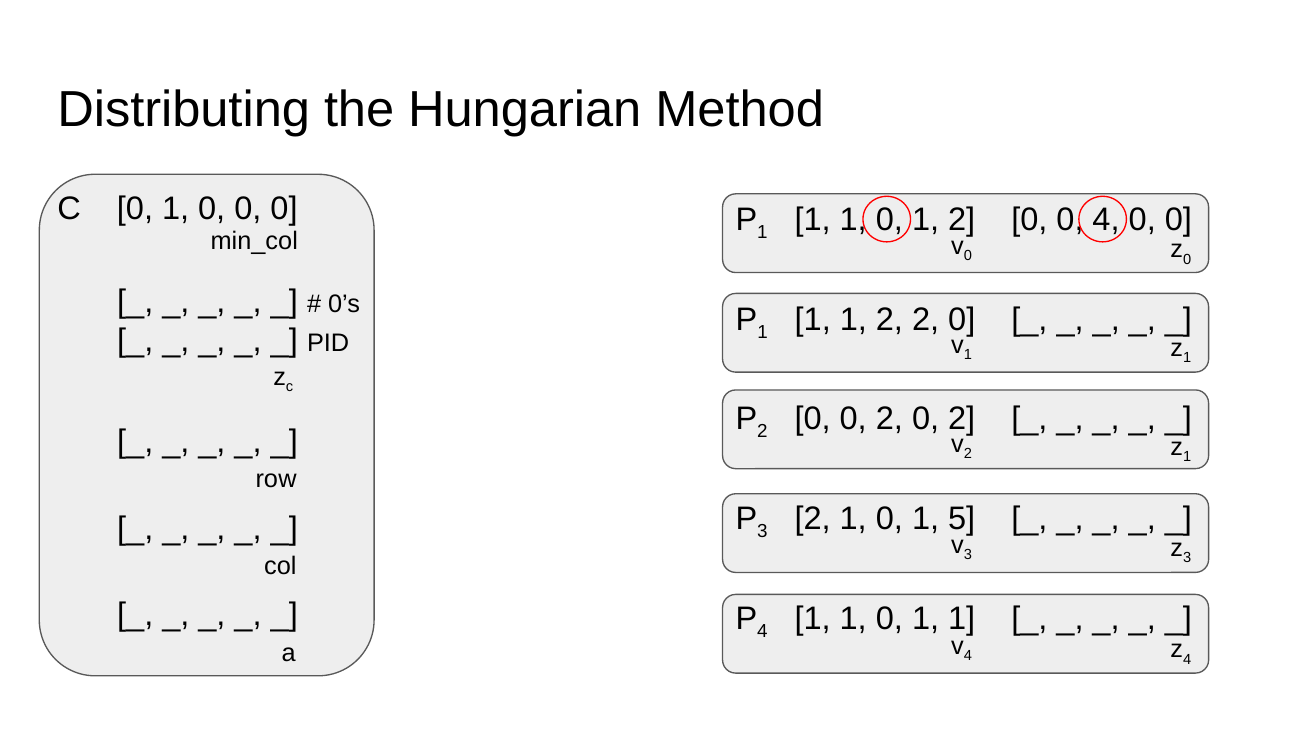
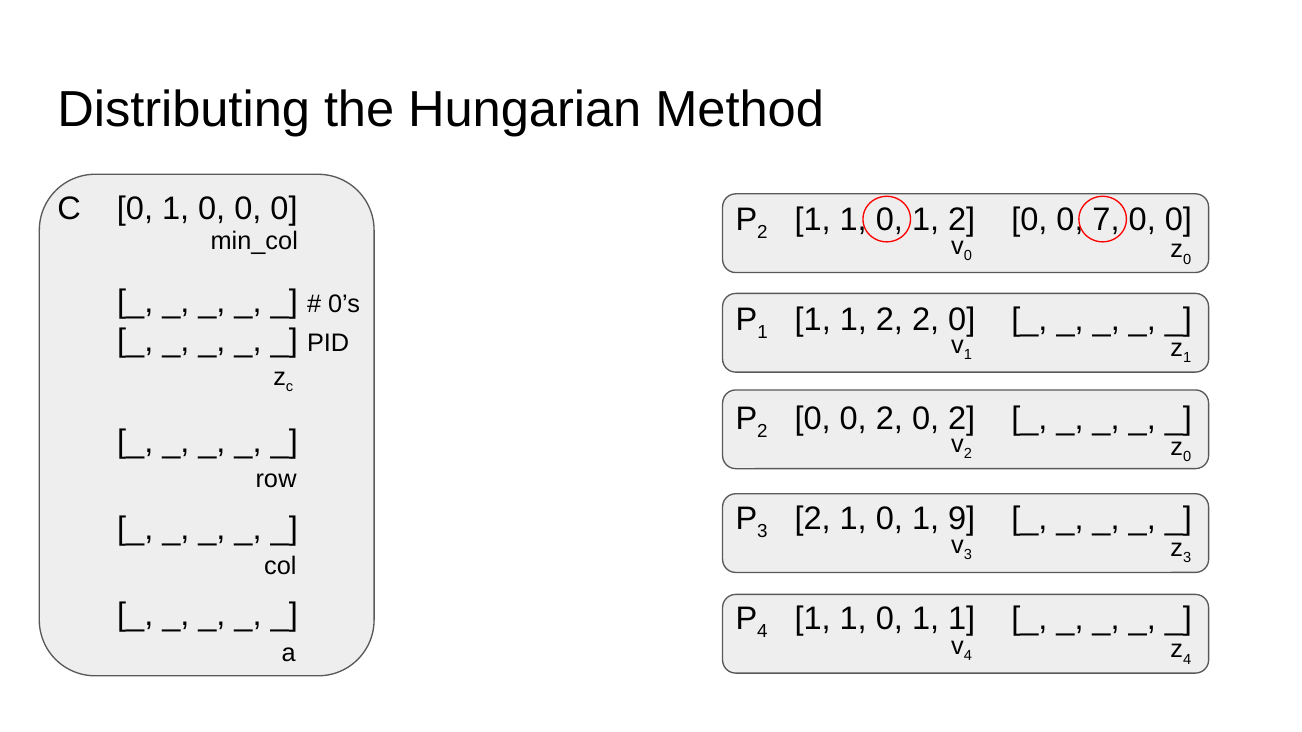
1 at (762, 233): 1 -> 2
0 4: 4 -> 7
1 at (1187, 457): 1 -> 0
5: 5 -> 9
